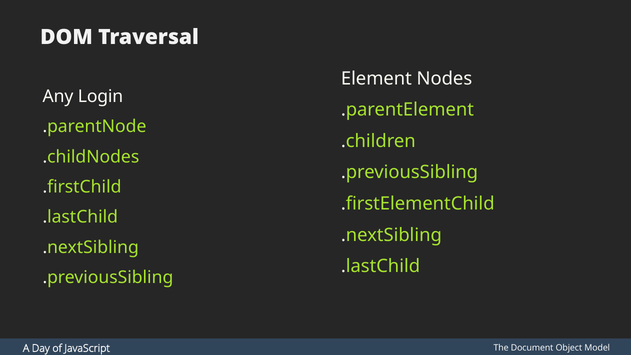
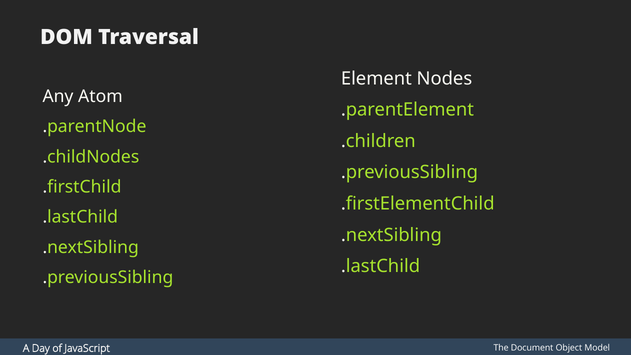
Login: Login -> Atom
